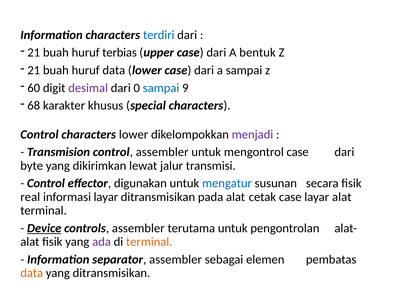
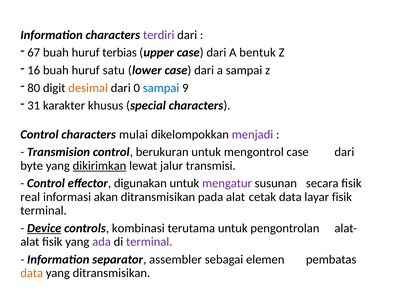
terdiri colour: blue -> purple
21 at (34, 53): 21 -> 67
21 at (34, 70): 21 -> 16
huruf data: data -> satu
60: 60 -> 80
desimal colour: purple -> orange
68: 68 -> 31
characters lower: lower -> mulai
control assembler: assembler -> berukuran
dikirimkan underline: none -> present
mengatur colour: blue -> purple
informasi layar: layar -> akan
cetak case: case -> data
layar alat: alat -> fisik
controls assembler: assembler -> kombinasi
terminal at (149, 242) colour: orange -> purple
